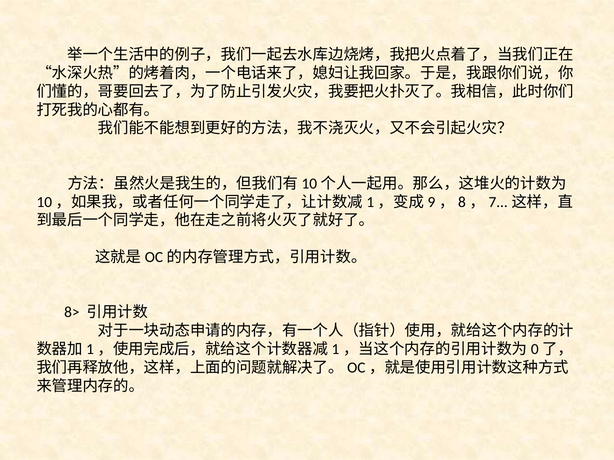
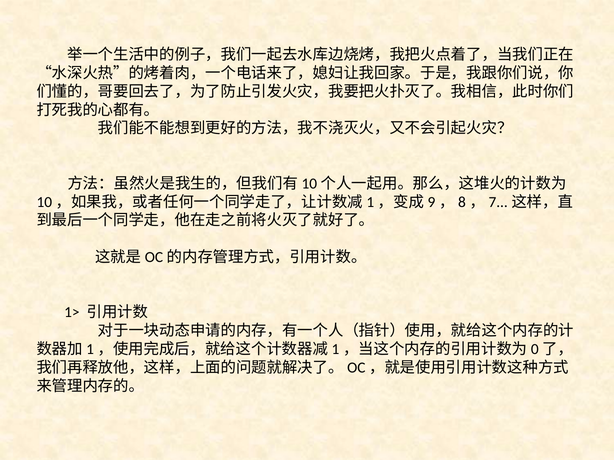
8>: 8> -> 1>
